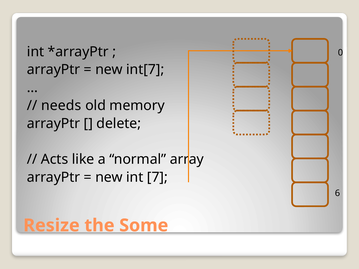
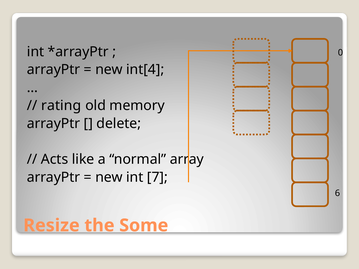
int[7: int[7 -> int[4
needs: needs -> rating
